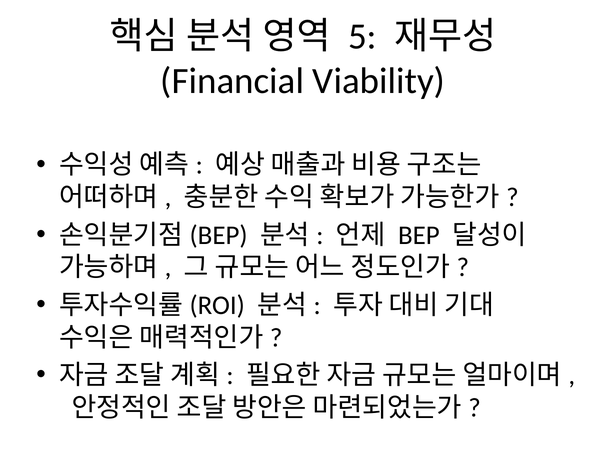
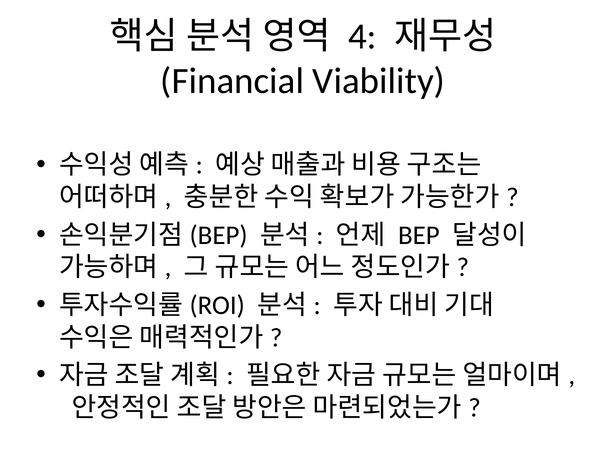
5: 5 -> 4
